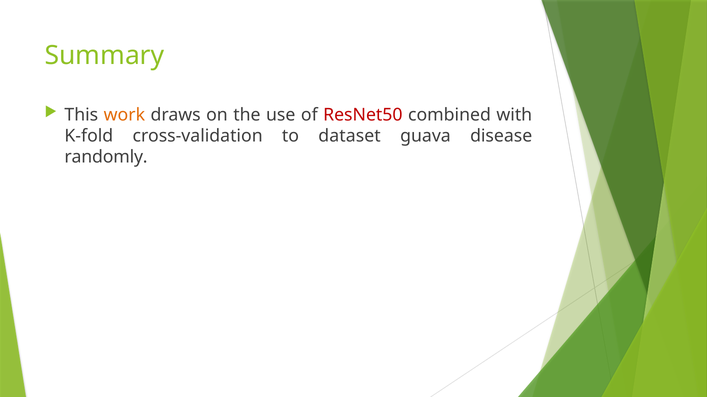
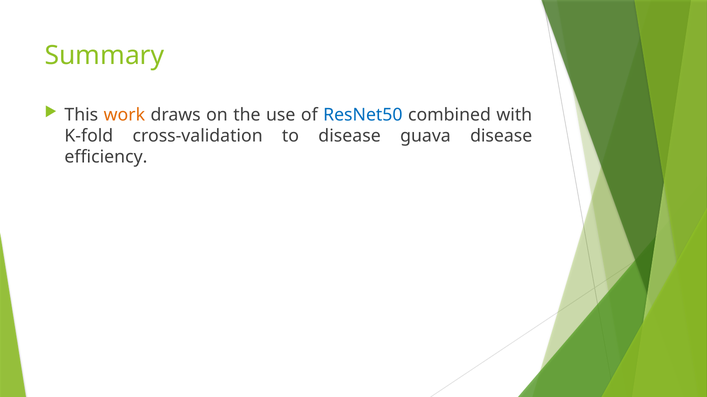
ResNet50 colour: red -> blue
to dataset: dataset -> disease
randomly: randomly -> efficiency
